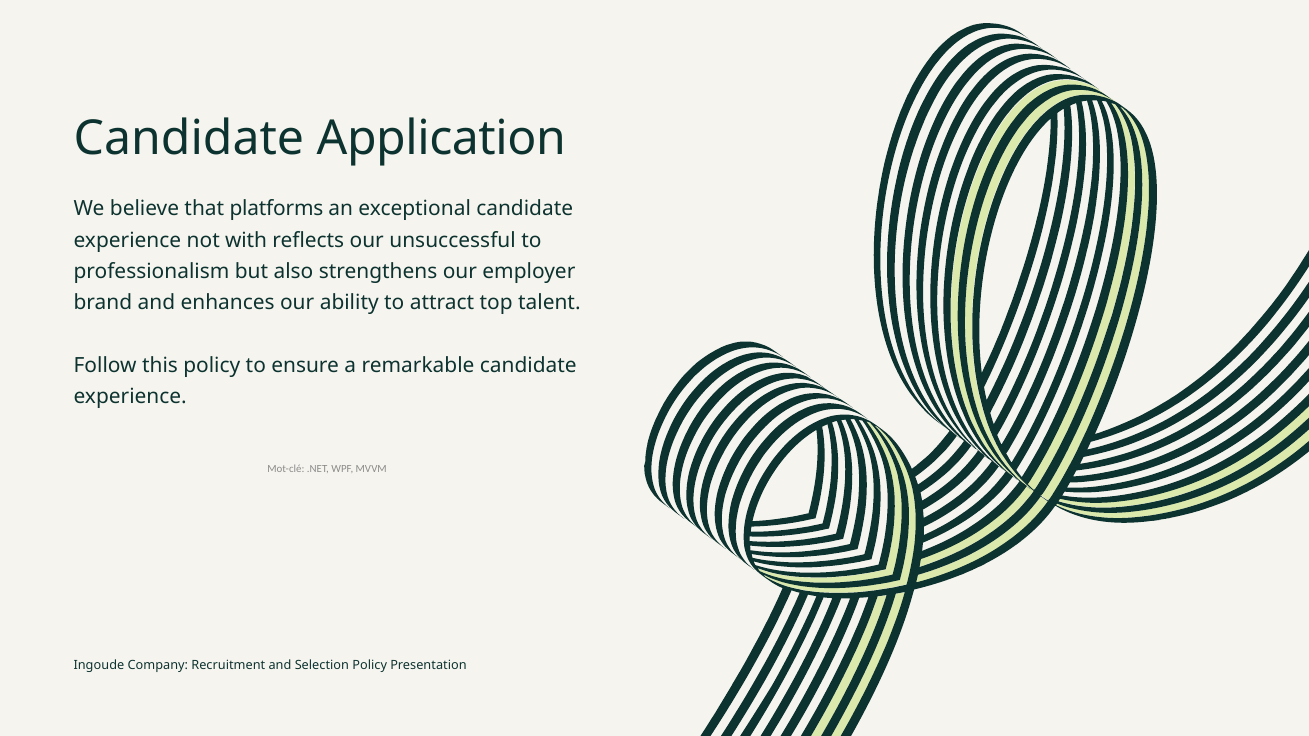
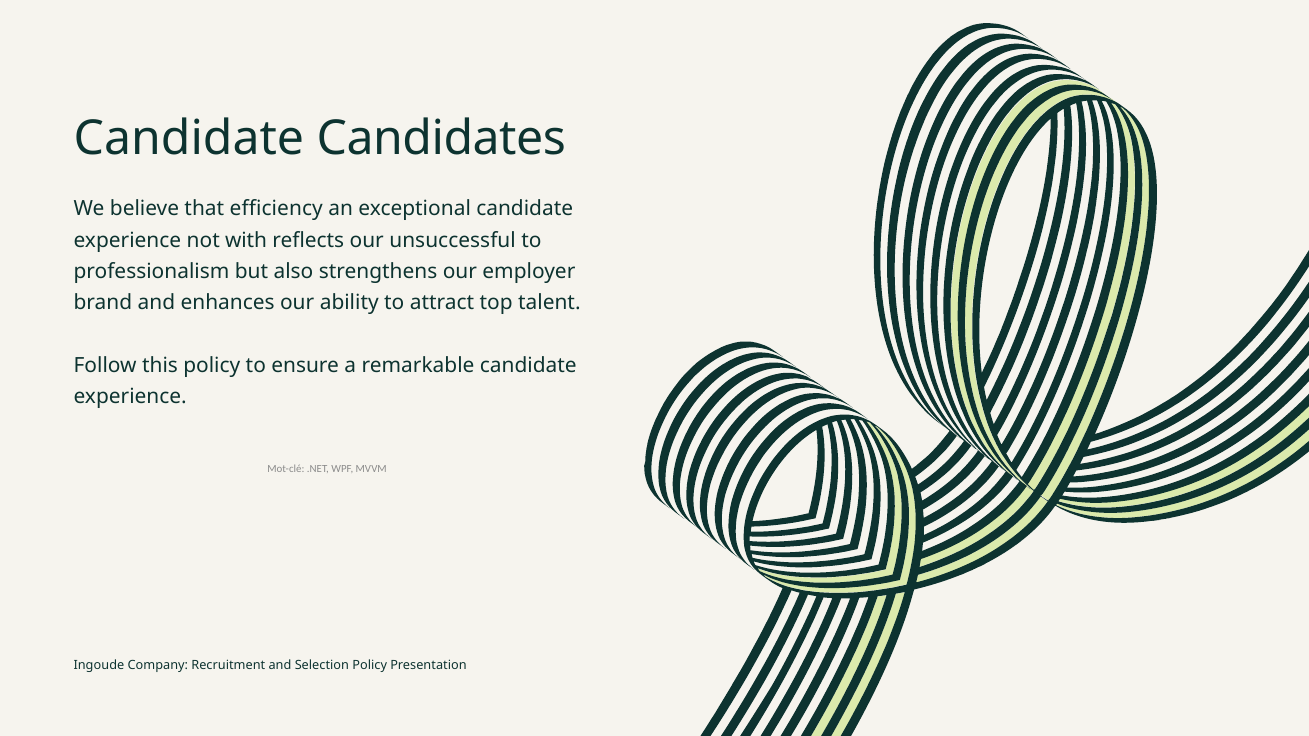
Application: Application -> Candidates
platforms: platforms -> efficiency
